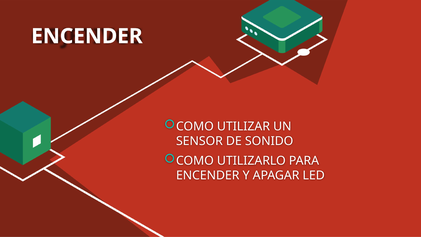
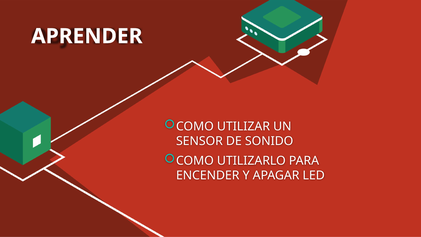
ENCENDER at (87, 36): ENCENDER -> APRENDER
